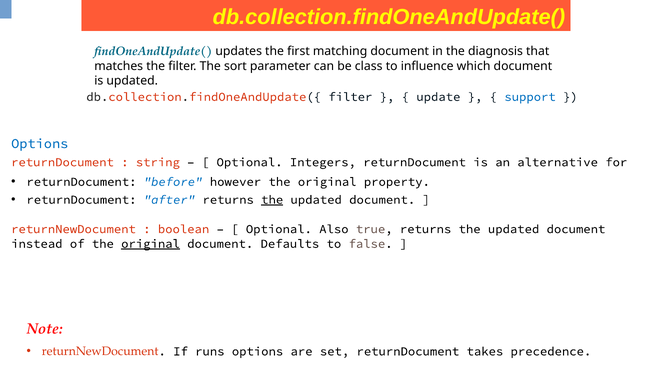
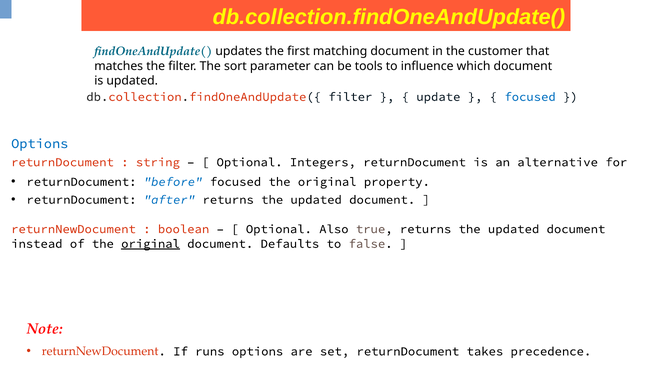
diagnosis: diagnosis -> customer
class: class -> tools
support at (530, 97): support -> focused
before however: however -> focused
the at (272, 200) underline: present -> none
